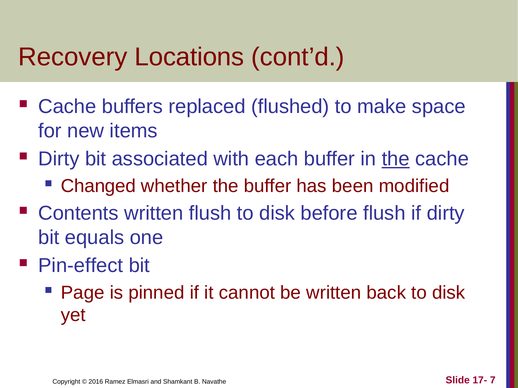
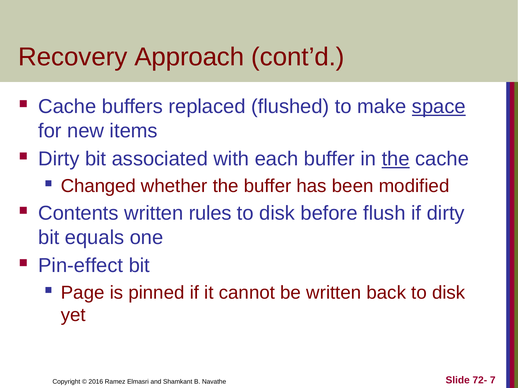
Locations: Locations -> Approach
space underline: none -> present
written flush: flush -> rules
17-: 17- -> 72-
